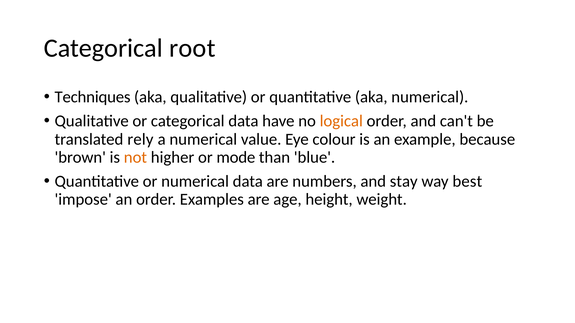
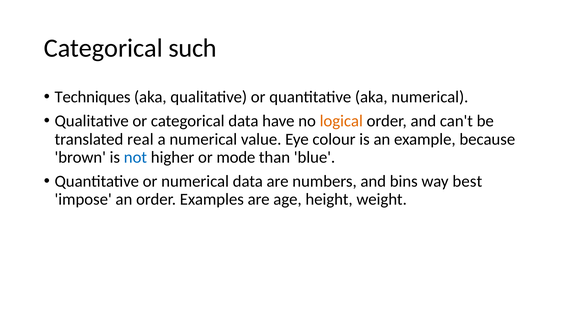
root: root -> such
rely: rely -> real
not colour: orange -> blue
stay: stay -> bins
